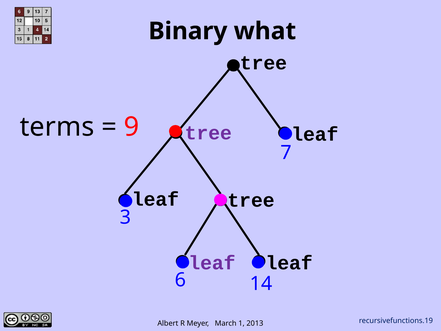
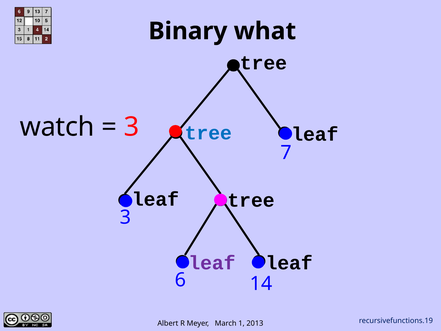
terms: terms -> watch
9 at (132, 127): 9 -> 3
tree at (208, 133) colour: purple -> blue
